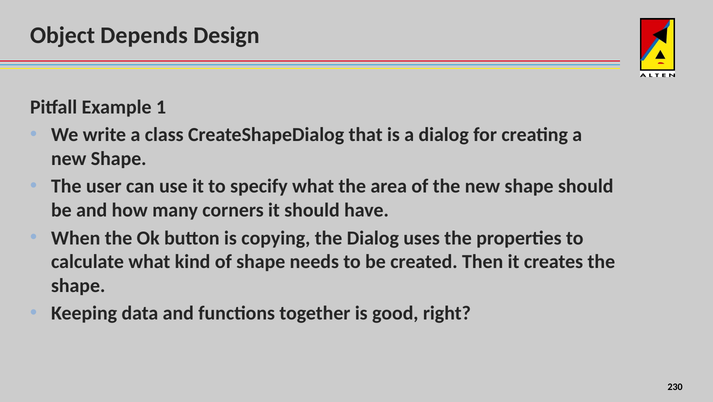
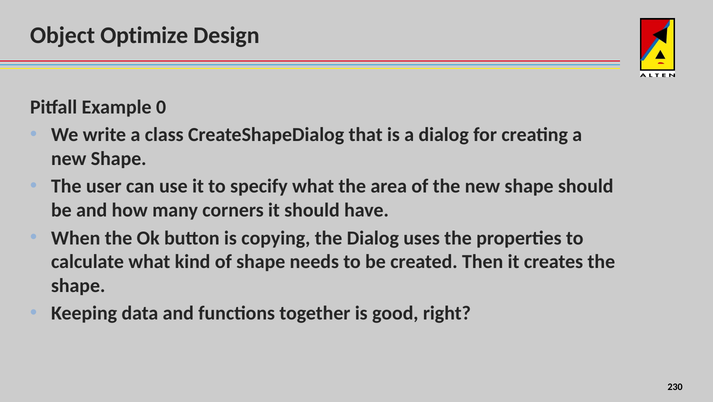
Depends: Depends -> Optimize
1: 1 -> 0
